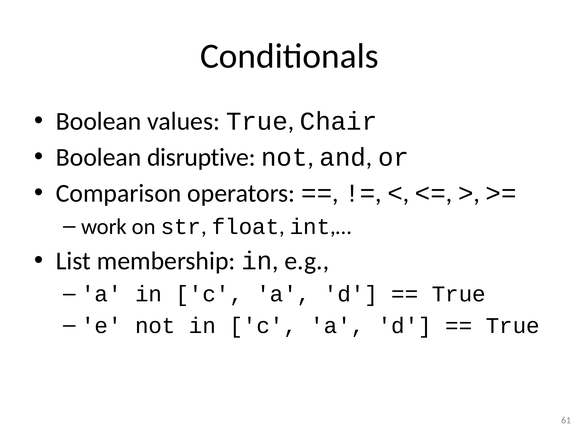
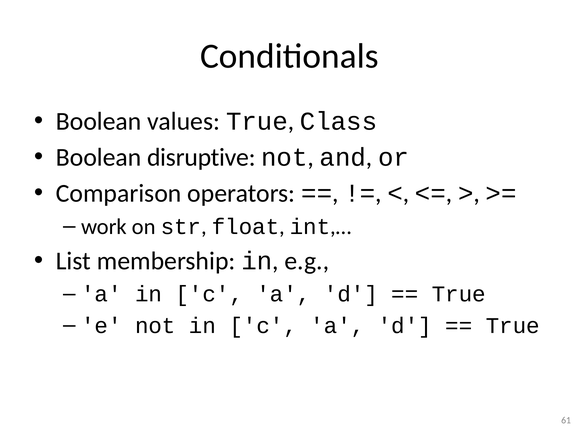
Chair: Chair -> Class
